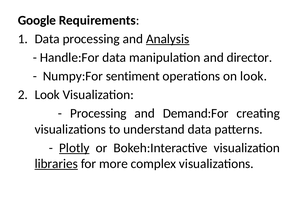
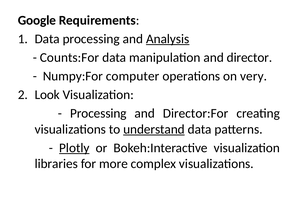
Handle:For: Handle:For -> Counts:For
sentiment: sentiment -> computer
on look: look -> very
Demand:For: Demand:For -> Director:For
understand underline: none -> present
libraries underline: present -> none
